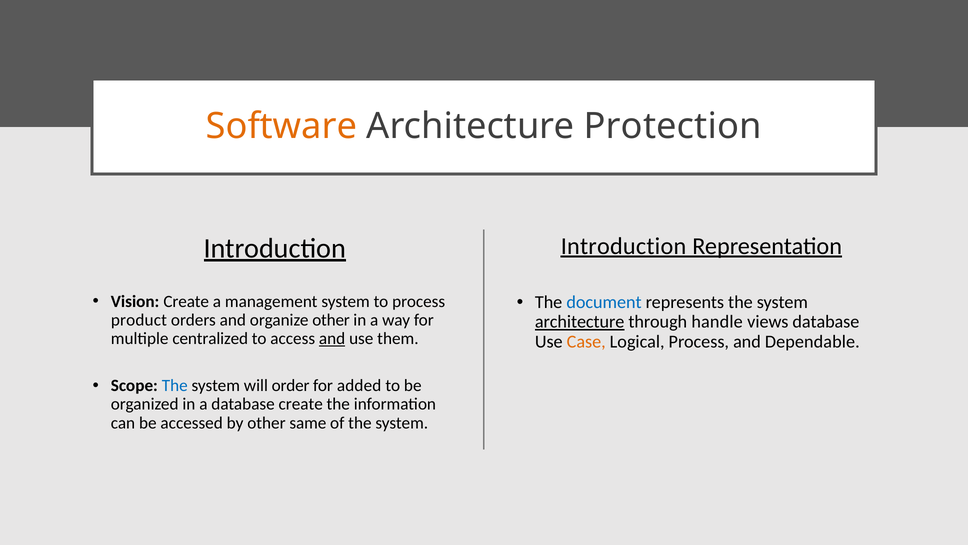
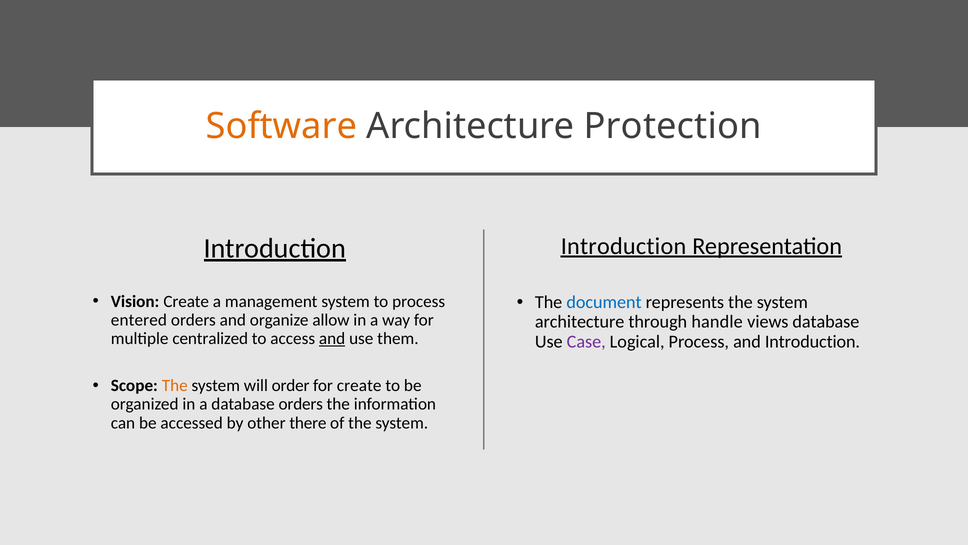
product: product -> entered
organize other: other -> allow
architecture at (580, 322) underline: present -> none
Case colour: orange -> purple
and Dependable: Dependable -> Introduction
The at (175, 385) colour: blue -> orange
for added: added -> create
database create: create -> orders
same: same -> there
